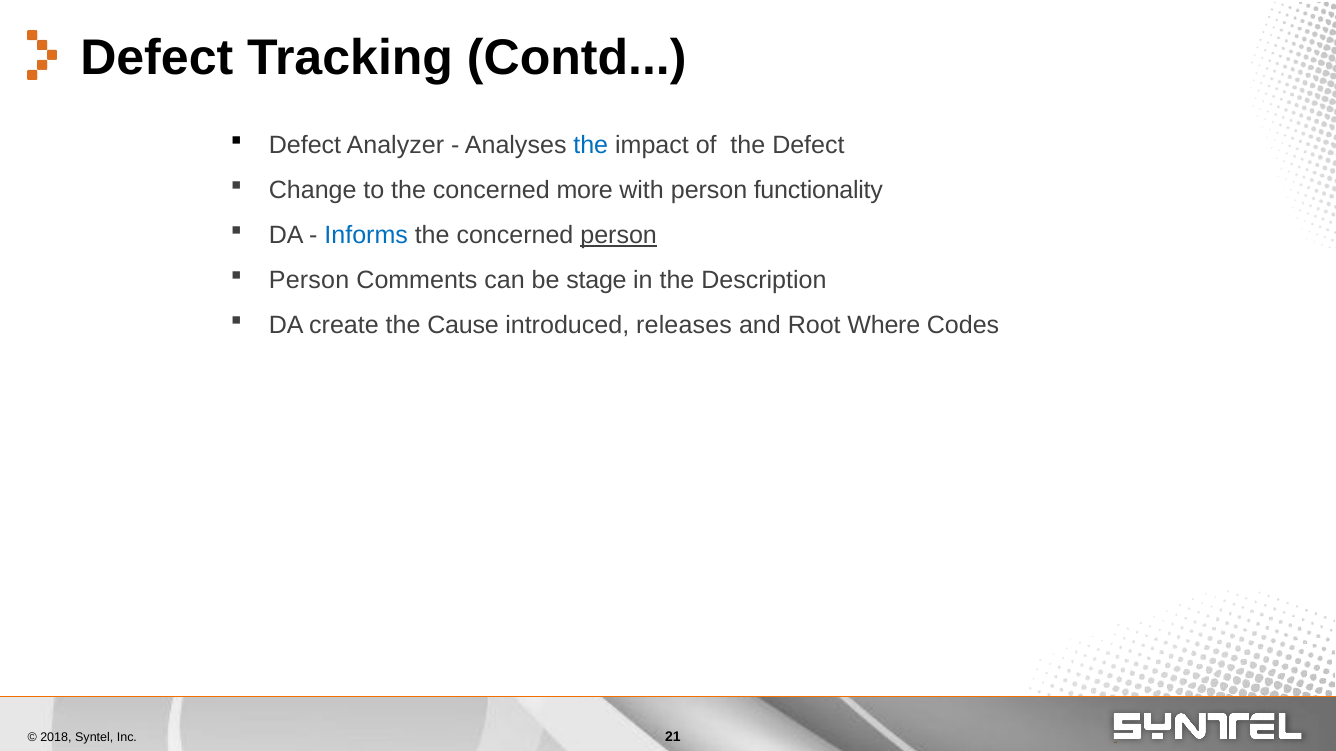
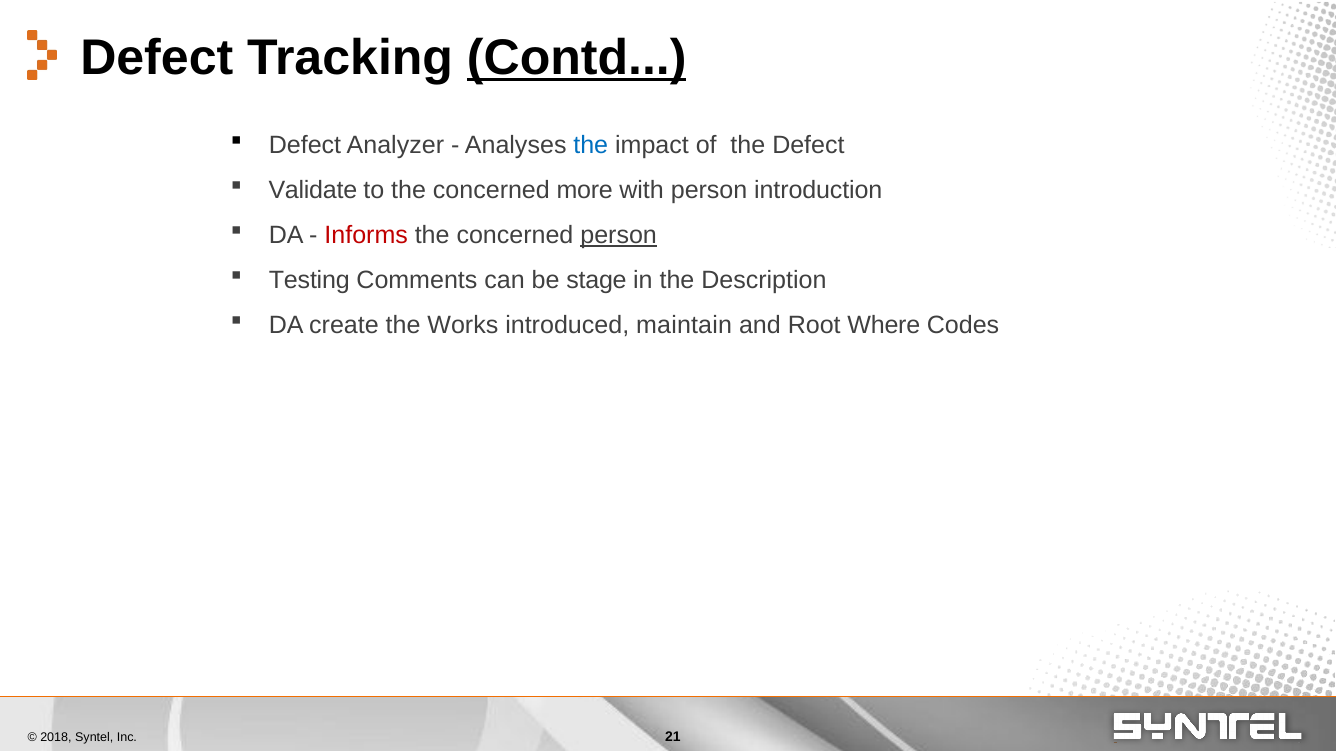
Contd underline: none -> present
Change: Change -> Validate
functionality: functionality -> introduction
Informs colour: blue -> red
Person at (309, 281): Person -> Testing
Cause: Cause -> Works
releases: releases -> maintain
